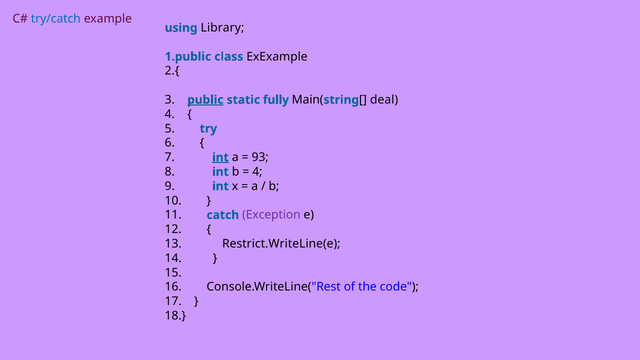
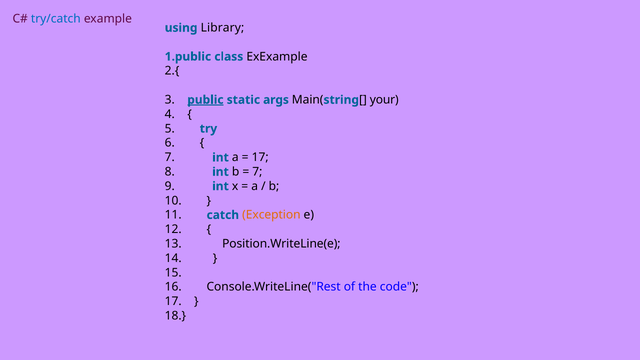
fully: fully -> args
deal: deal -> your
int at (221, 157) underline: present -> none
93 at (260, 157): 93 -> 17
4 at (257, 172): 4 -> 7
Exception colour: purple -> orange
Restrict.WriteLine(e: Restrict.WriteLine(e -> Position.WriteLine(e
